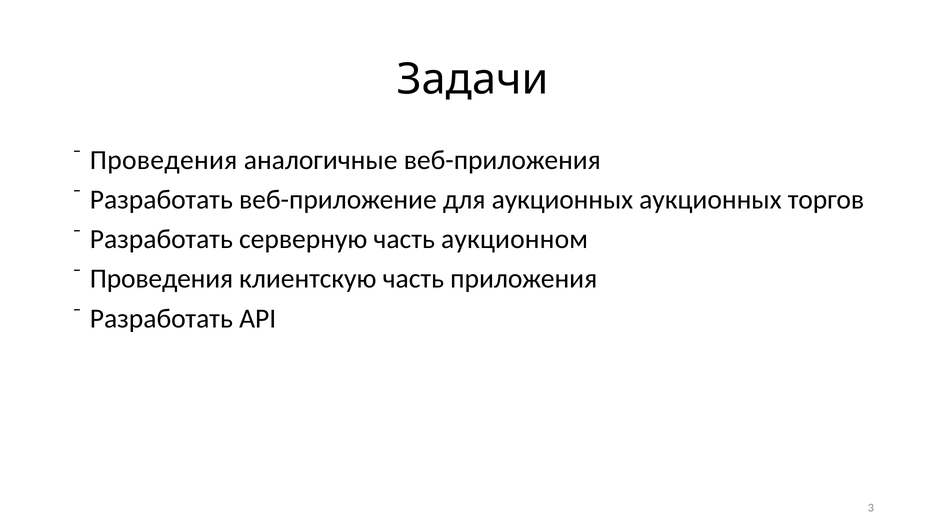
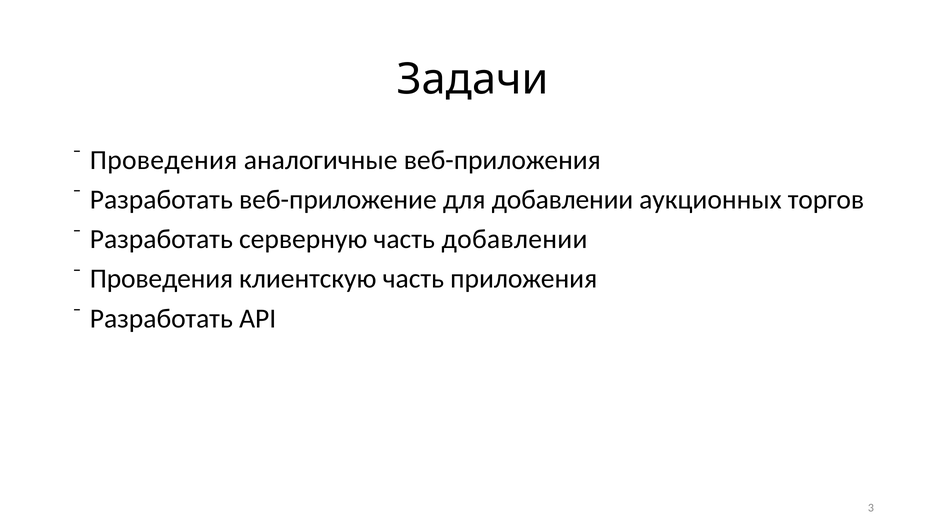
для аукционных: аукционных -> добавлении
часть аукционном: аукционном -> добавлении
